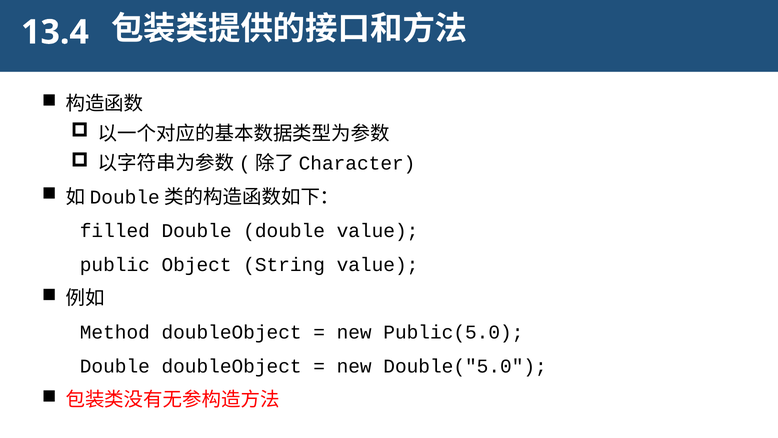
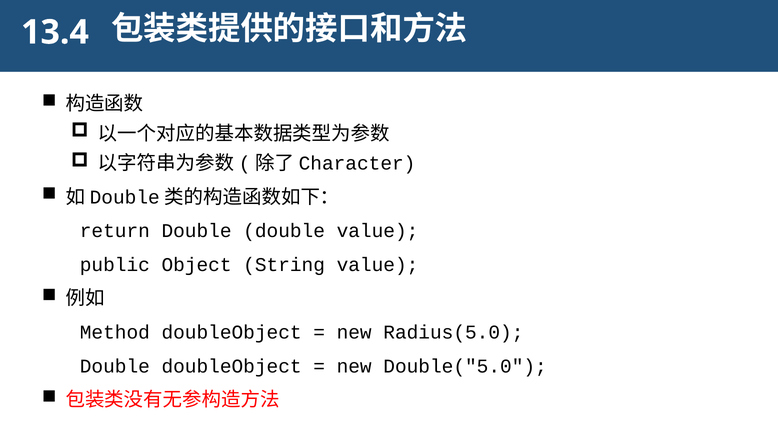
filled: filled -> return
Public(5.0: Public(5.0 -> Radius(5.0
